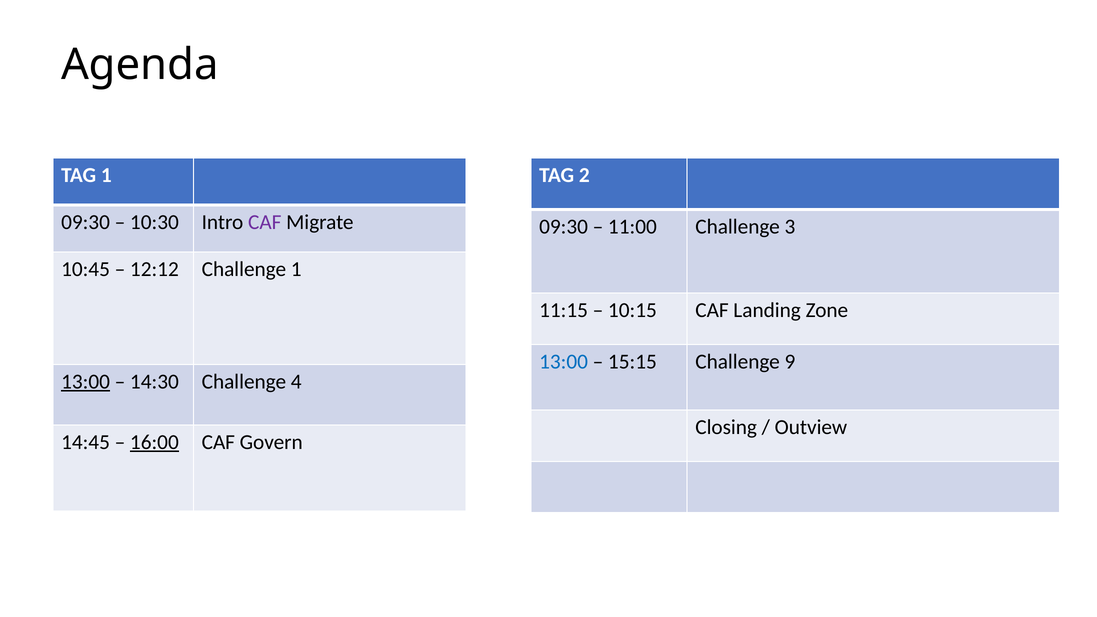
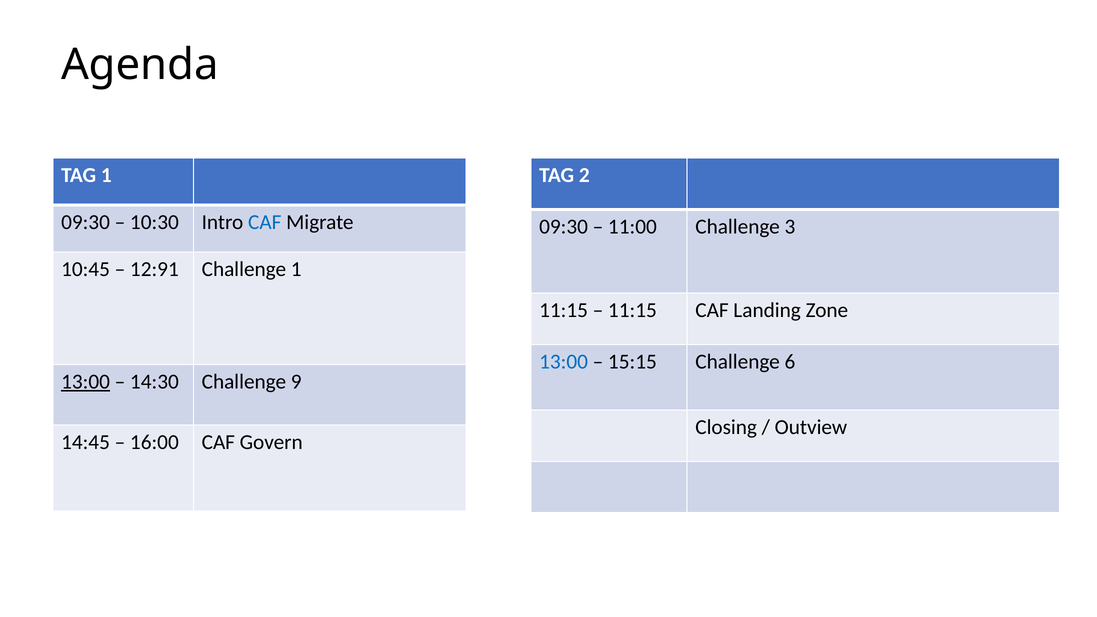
CAF at (265, 222) colour: purple -> blue
12:12: 12:12 -> 12:91
10:15 at (632, 310): 10:15 -> 11:15
9: 9 -> 6
4: 4 -> 9
16:00 underline: present -> none
